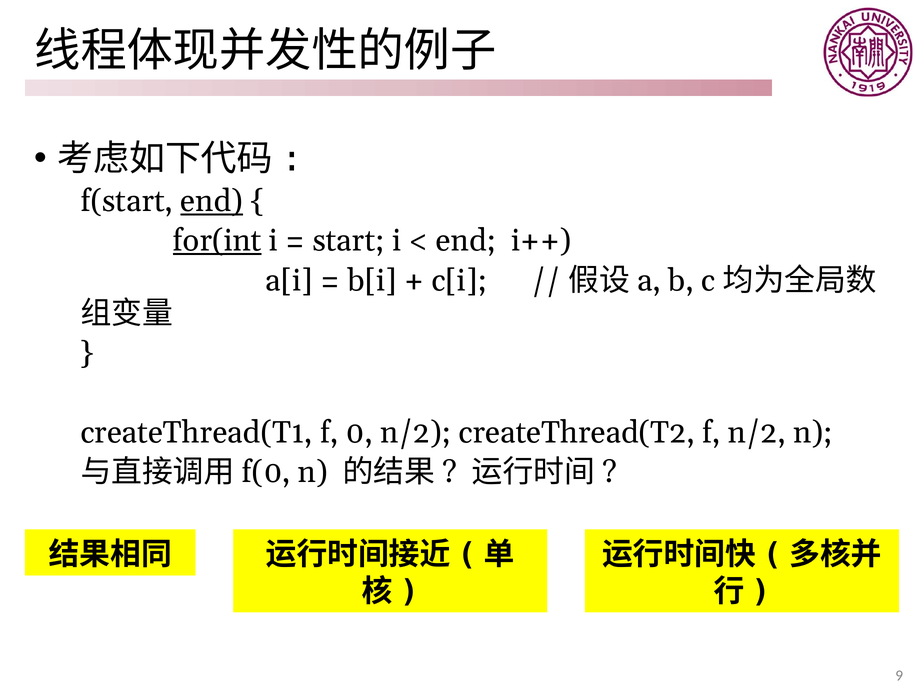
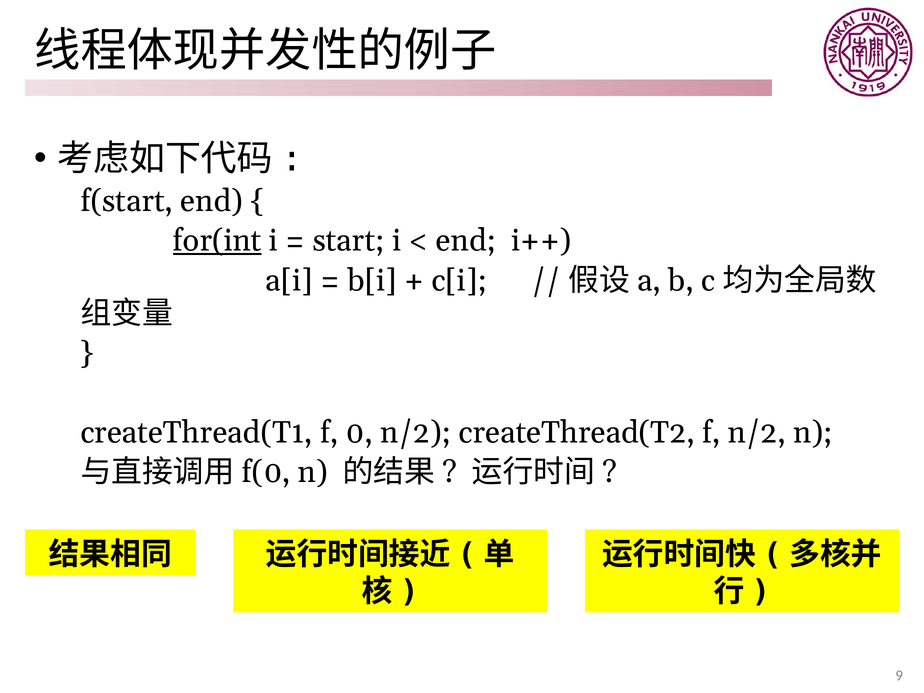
end at (212, 201) underline: present -> none
